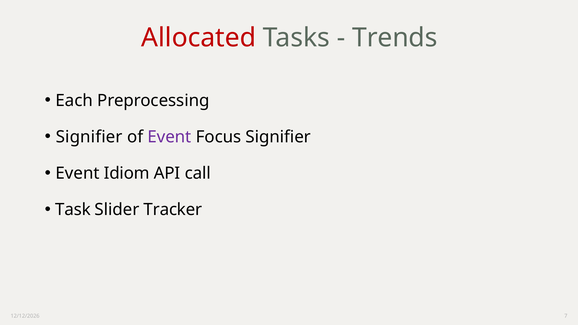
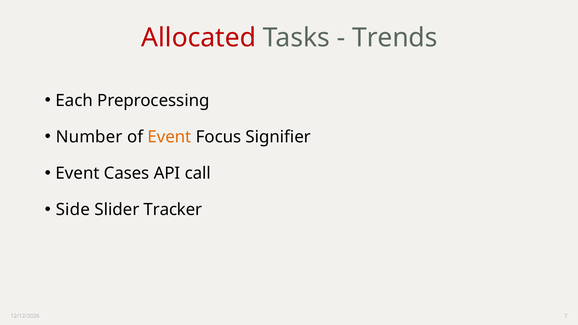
Signifier at (89, 137): Signifier -> Number
Event at (169, 137) colour: purple -> orange
Idiom: Idiom -> Cases
Task: Task -> Side
